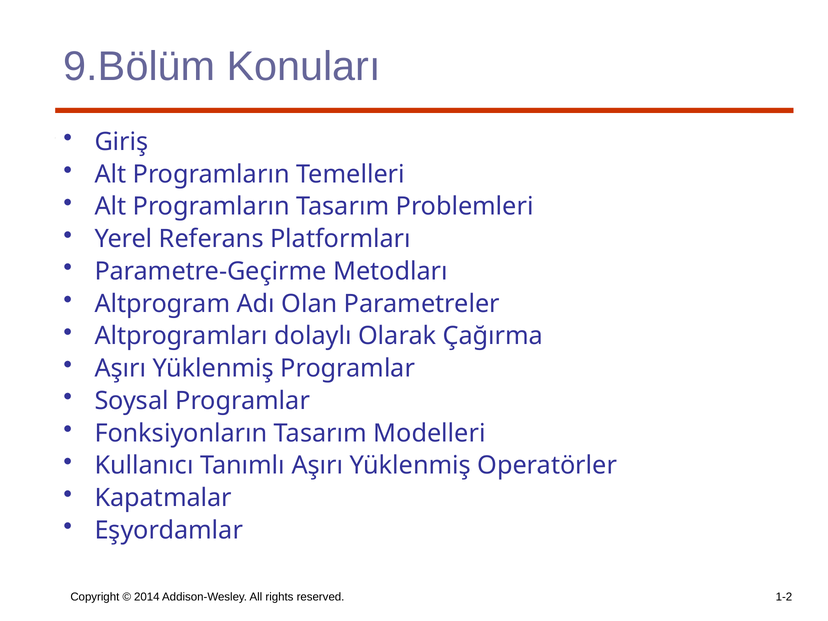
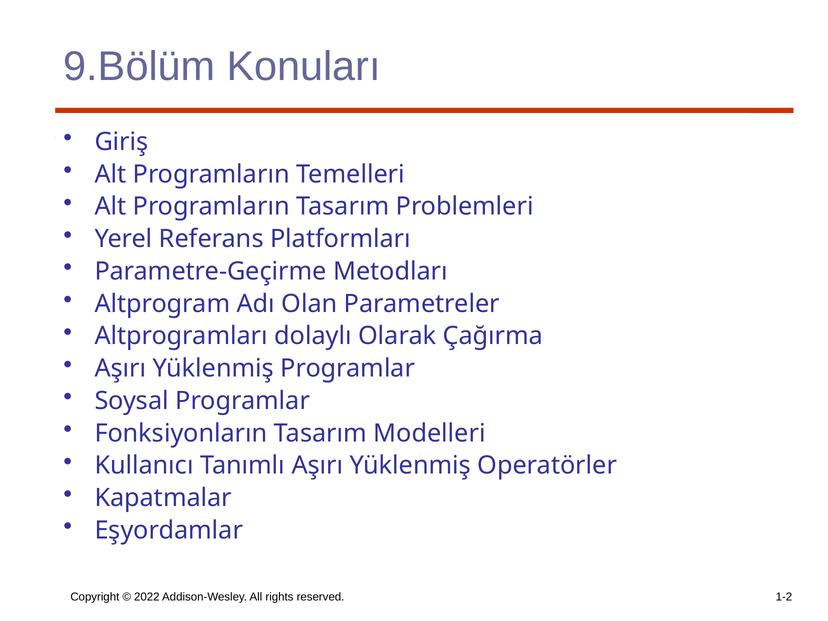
2014: 2014 -> 2022
